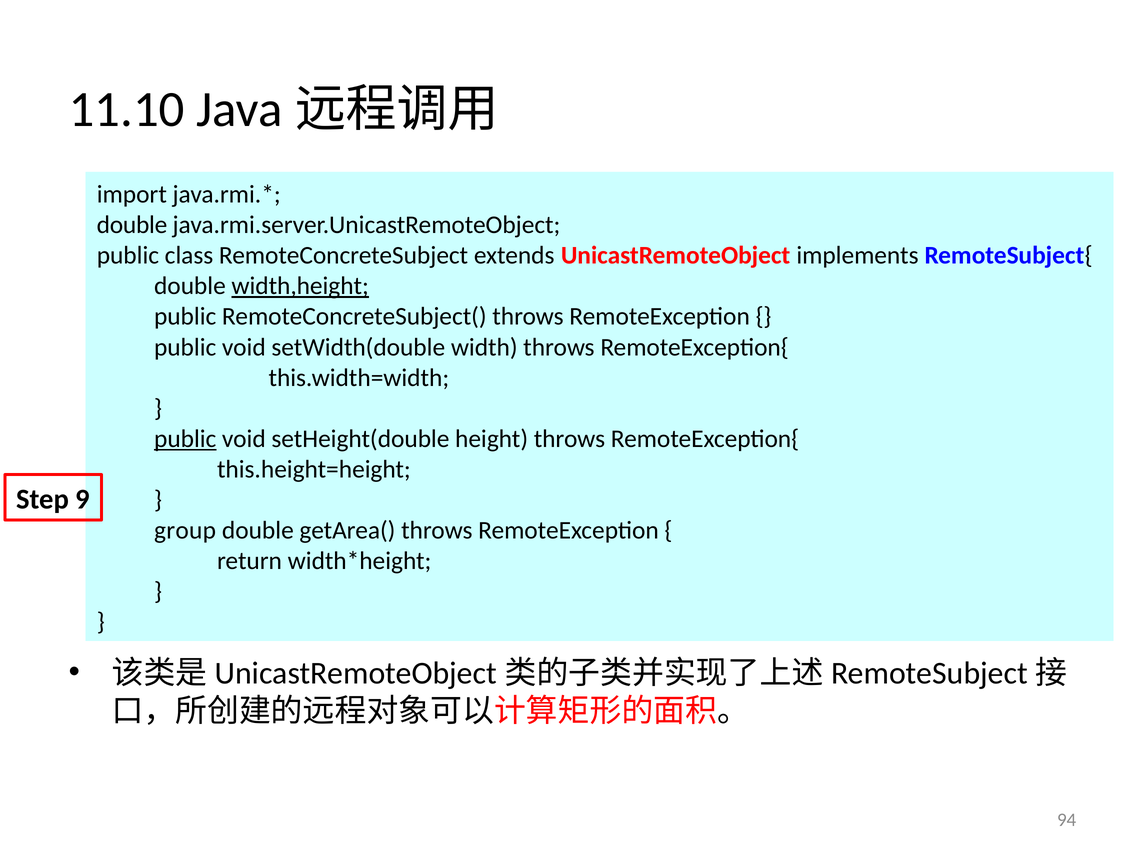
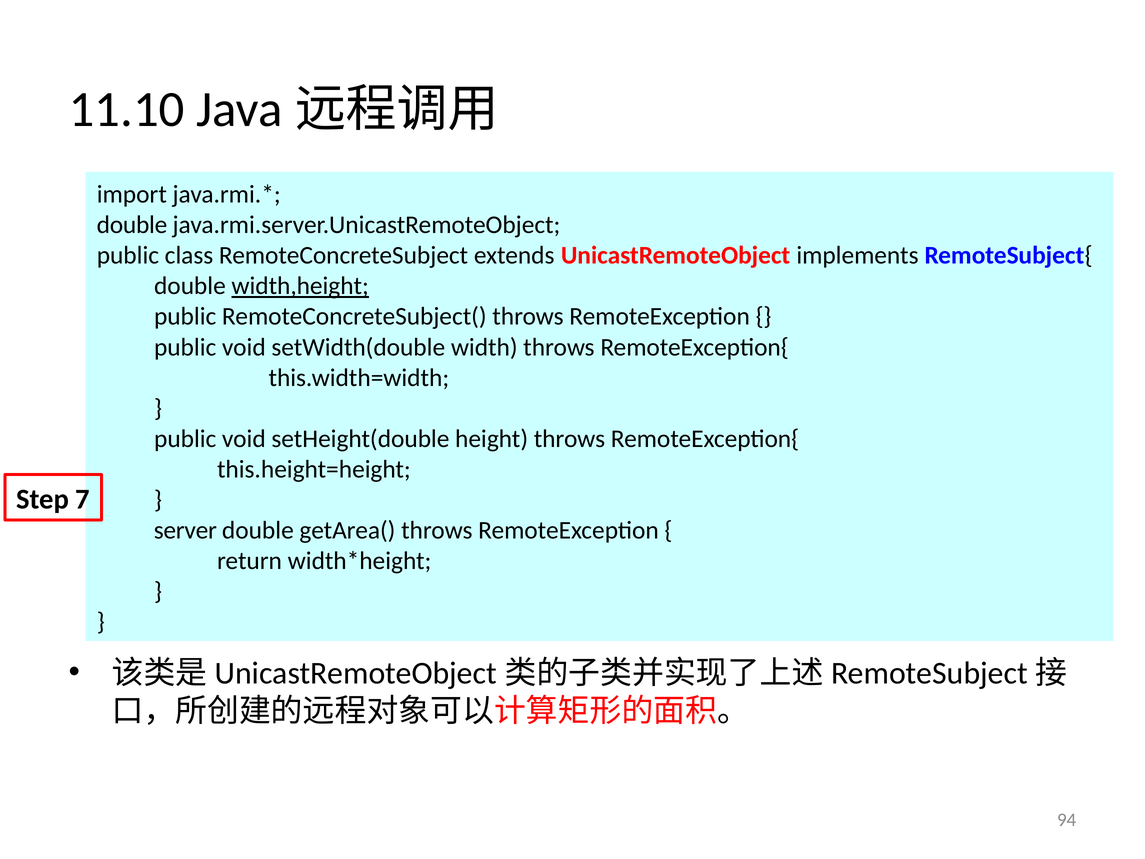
public at (185, 439) underline: present -> none
9: 9 -> 7
group: group -> server
